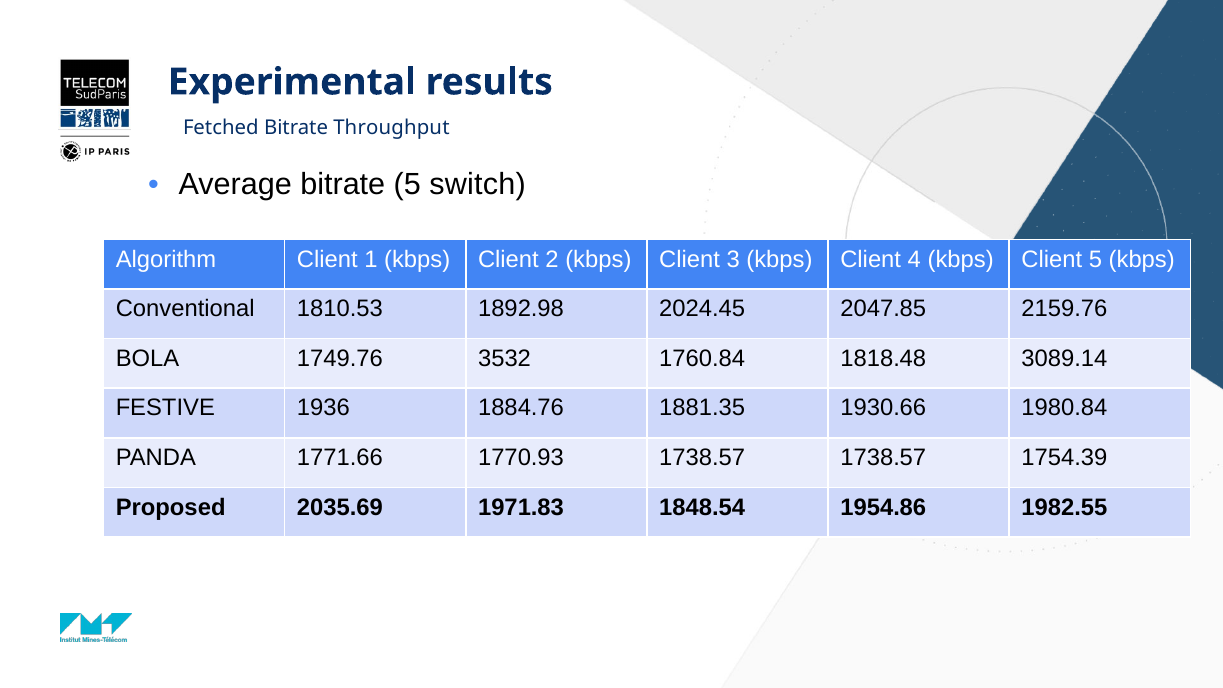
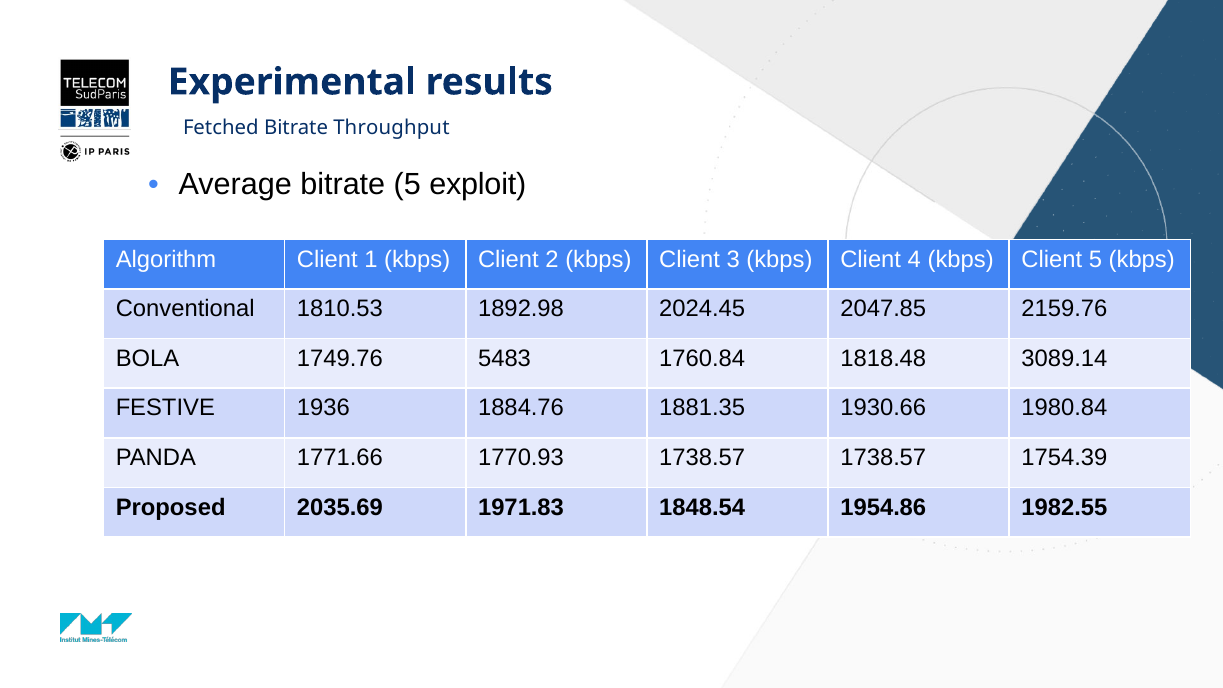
switch: switch -> exploit
3532: 3532 -> 5483
